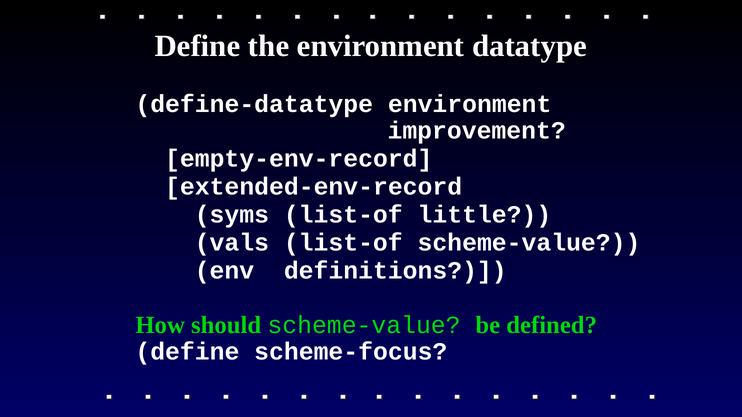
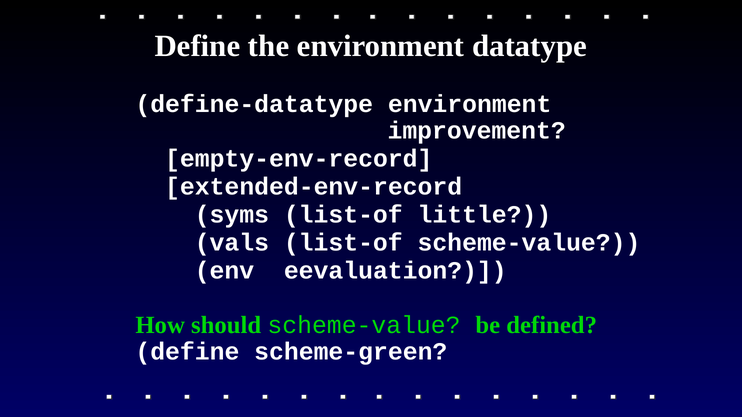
definitions: definitions -> eevaluation
scheme-focus: scheme-focus -> scheme-green
